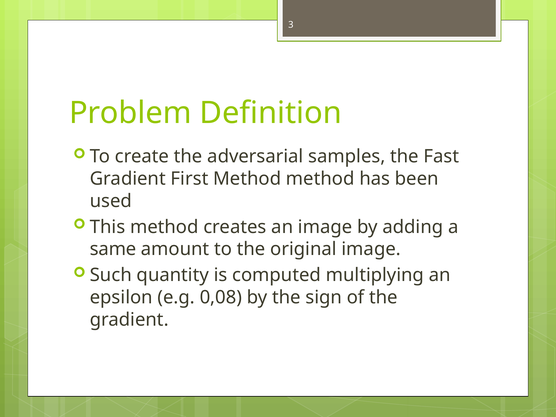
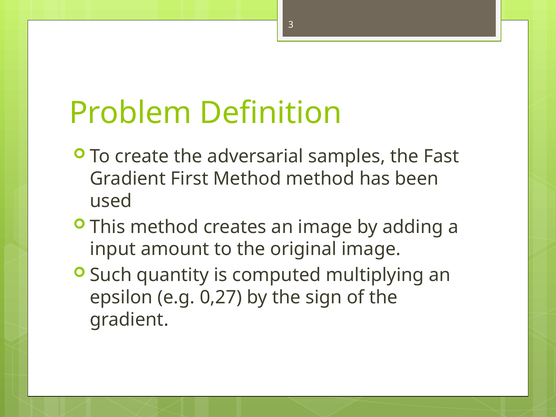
same: same -> input
0,08: 0,08 -> 0,27
